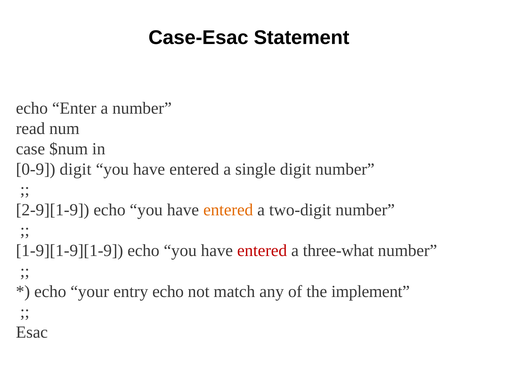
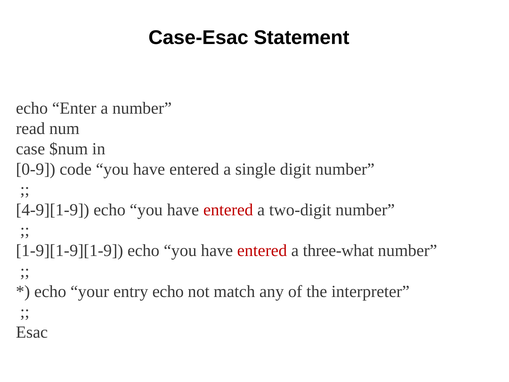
0-9 digit: digit -> code
2-9][1-9: 2-9][1-9 -> 4-9][1-9
entered at (228, 210) colour: orange -> red
implement: implement -> interpreter
